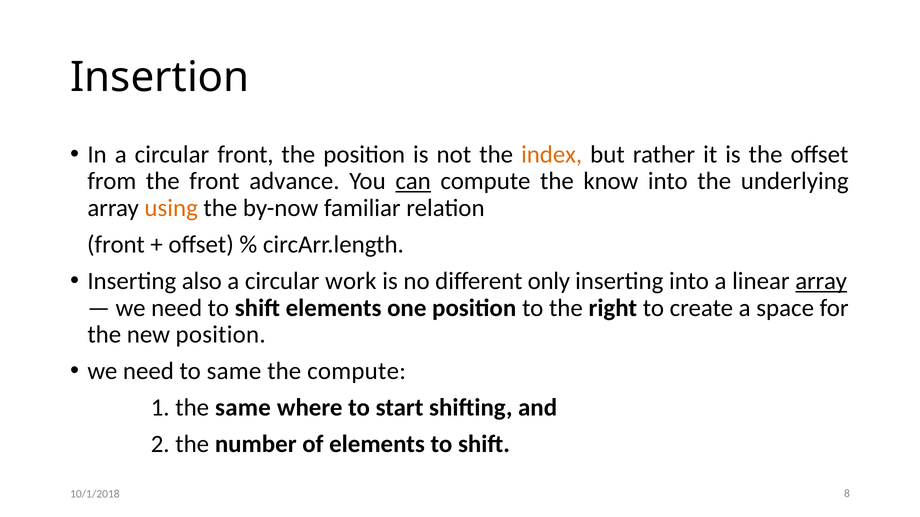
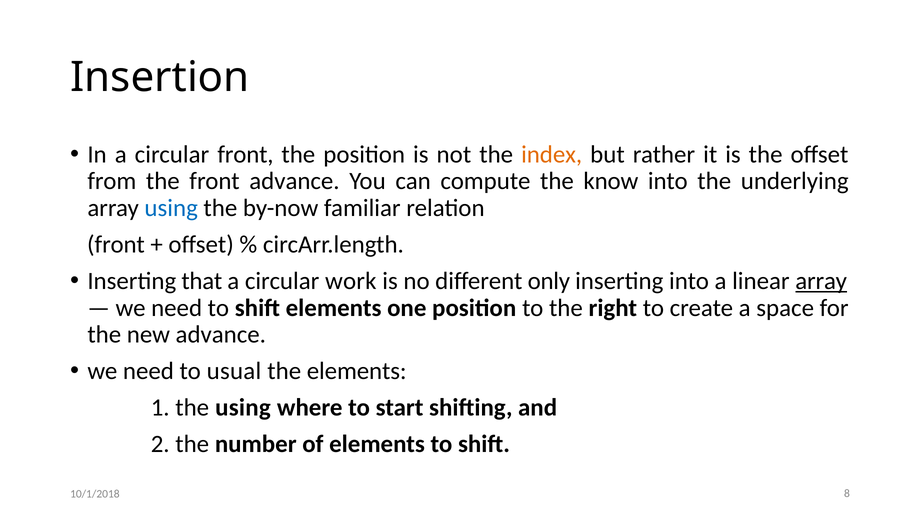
can underline: present -> none
using at (171, 208) colour: orange -> blue
also: also -> that
new position: position -> advance
to same: same -> usual
the compute: compute -> elements
the same: same -> using
